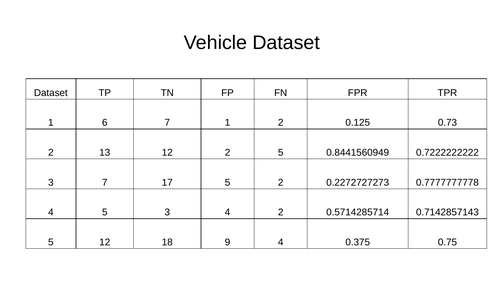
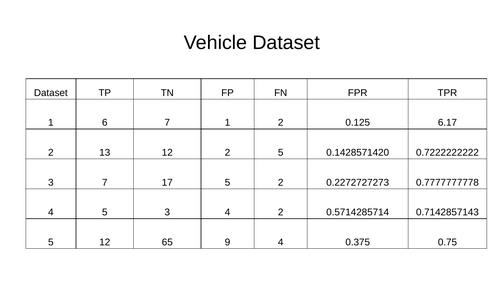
0.73: 0.73 -> 6.17
0.8441560949: 0.8441560949 -> 0.1428571420
18: 18 -> 65
